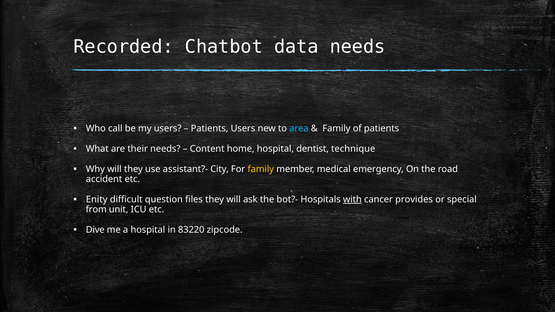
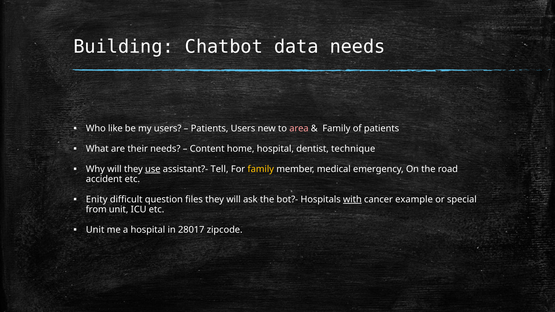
Recorded: Recorded -> Building
call: call -> like
area colour: light blue -> pink
use underline: none -> present
City: City -> Tell
provides: provides -> example
Dive at (95, 230): Dive -> Unit
83220: 83220 -> 28017
